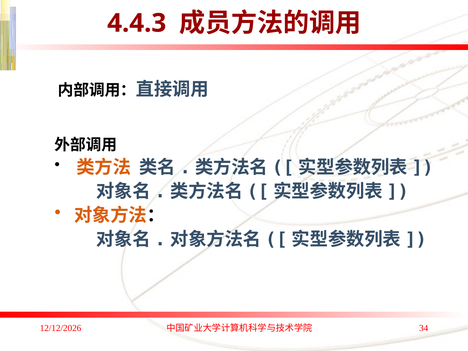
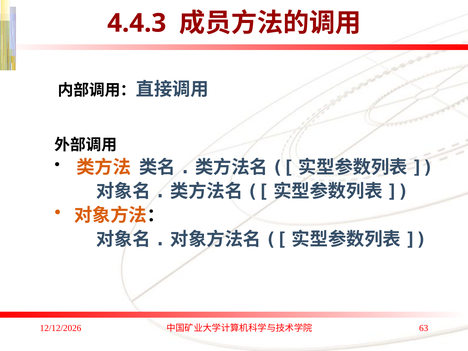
34: 34 -> 63
